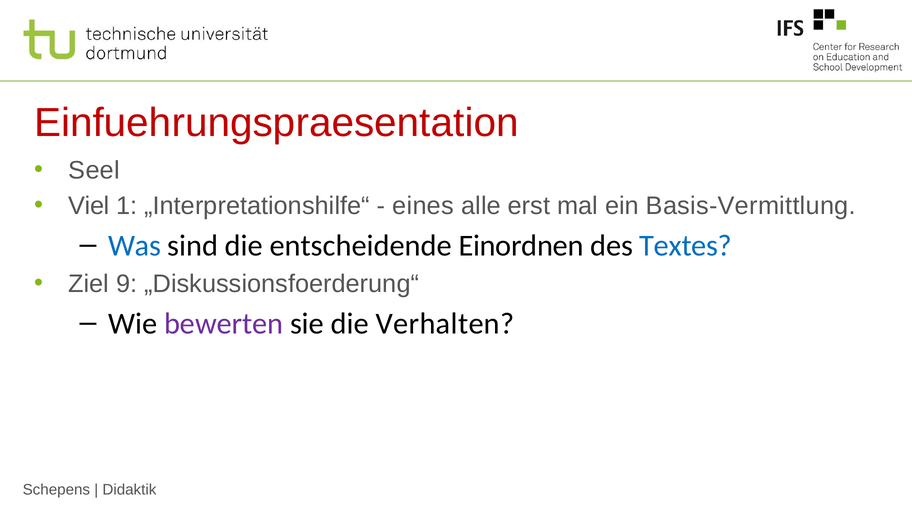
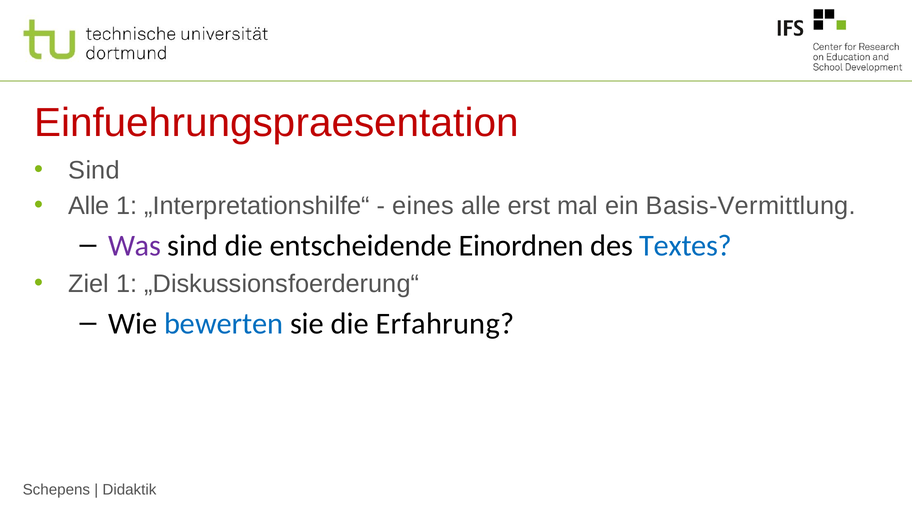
Seel at (94, 170): Seel -> Sind
Viel at (89, 206): Viel -> Alle
Was colour: blue -> purple
Ziel 9: 9 -> 1
bewerten colour: purple -> blue
Verhalten: Verhalten -> Erfahrung
